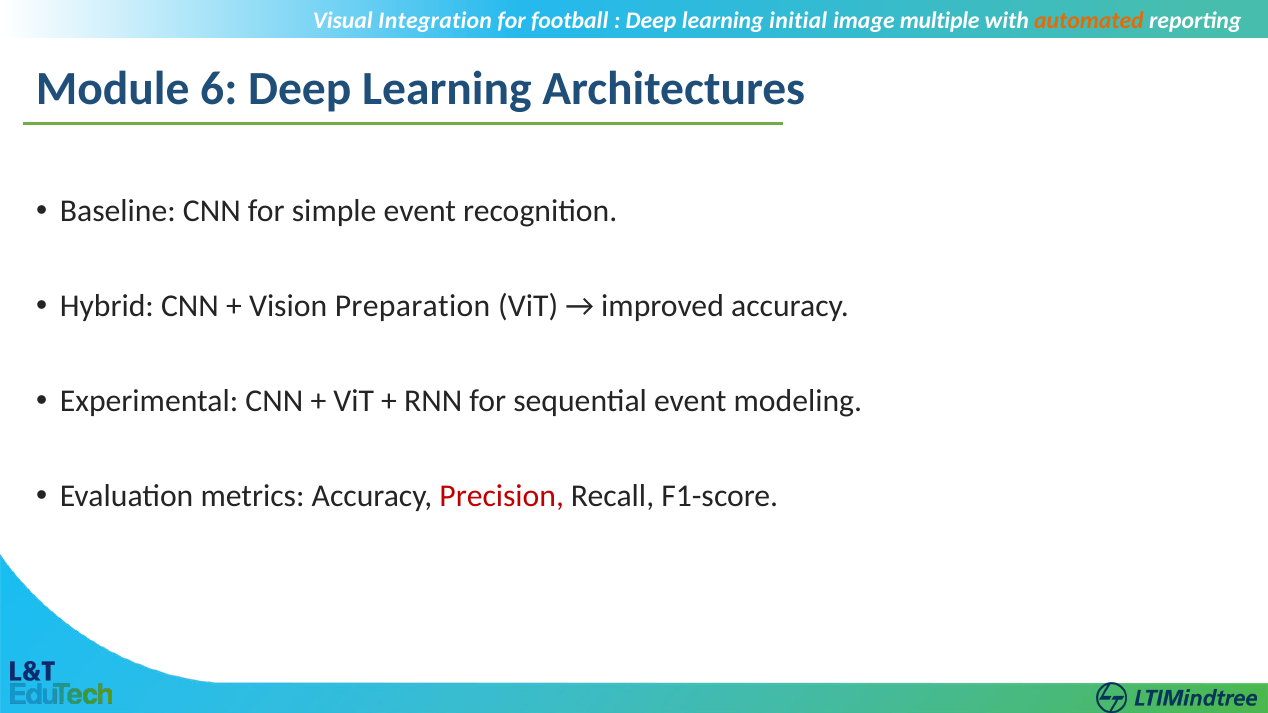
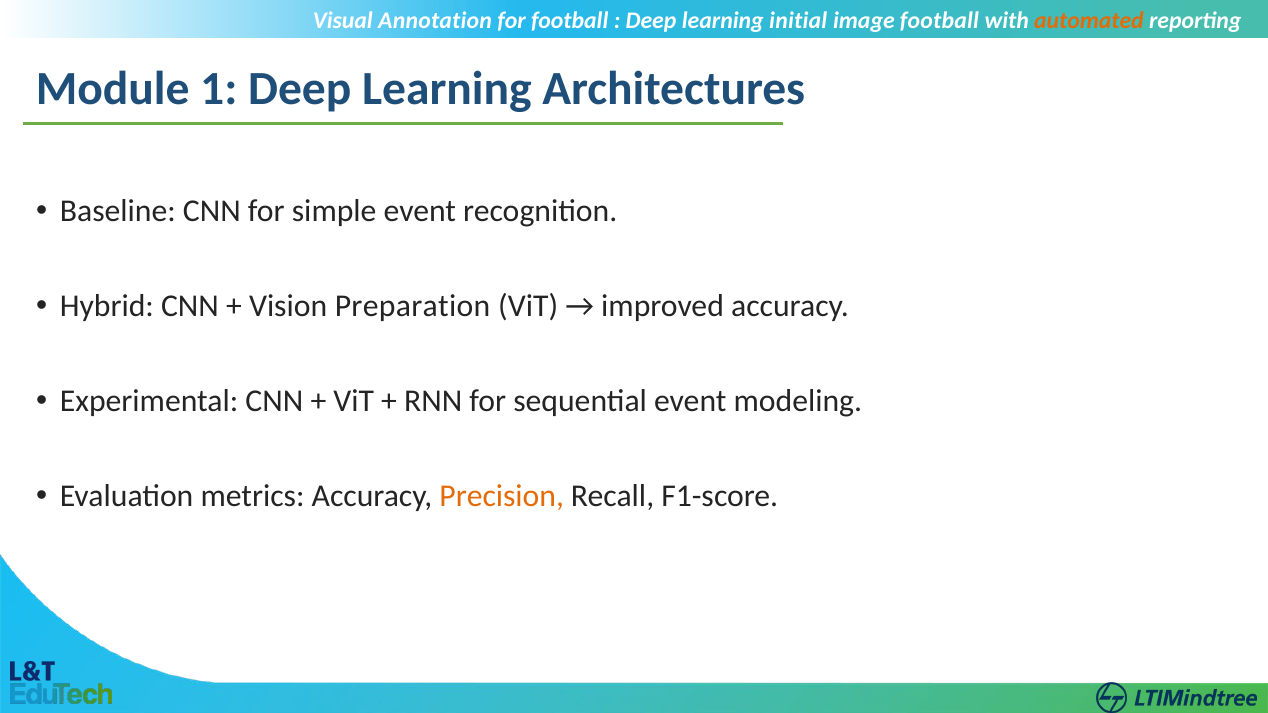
Integration: Integration -> Annotation
image multiple: multiple -> football
6: 6 -> 1
Precision colour: red -> orange
